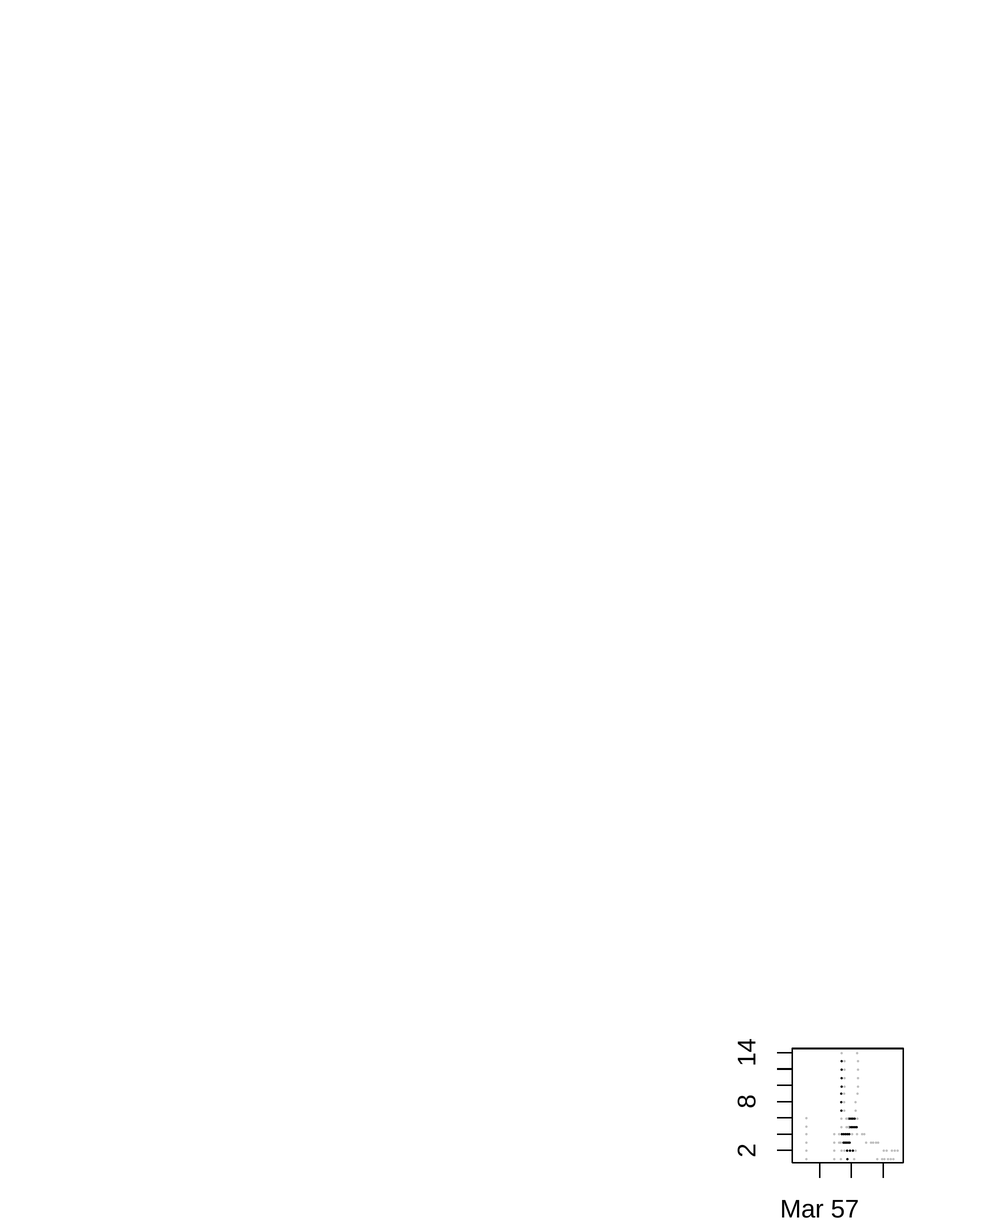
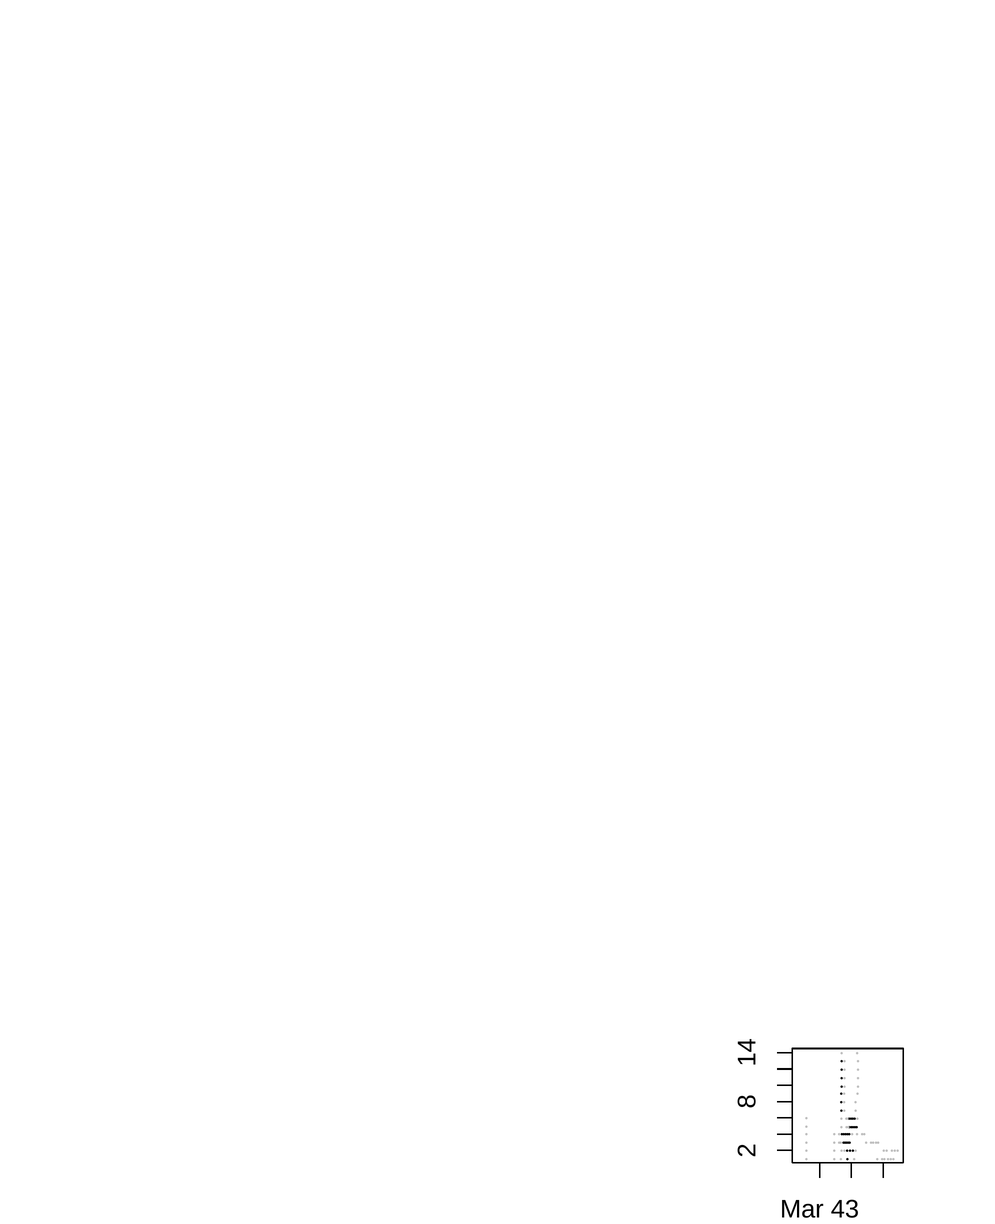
57: 57 -> 43
